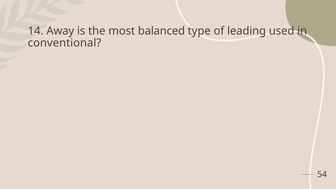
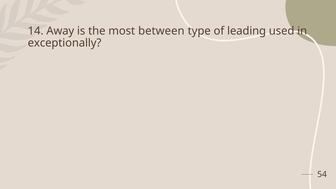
balanced: balanced -> between
conventional: conventional -> exceptionally
